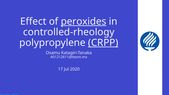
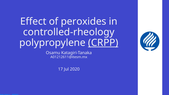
peroxides underline: present -> none
